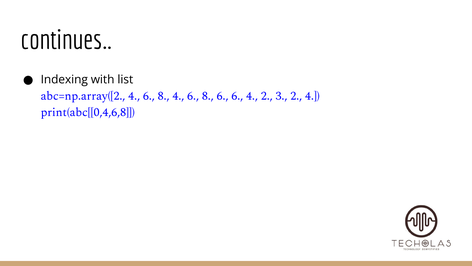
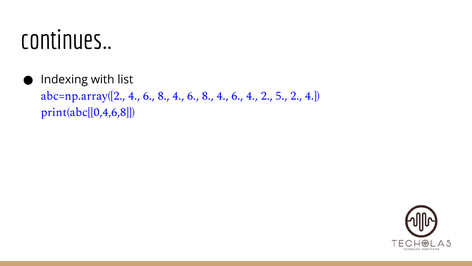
6 at (223, 96): 6 -> 4
3: 3 -> 5
